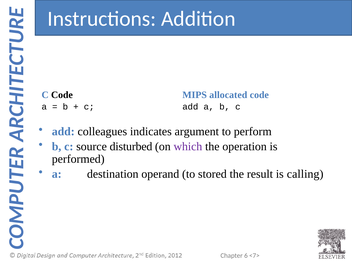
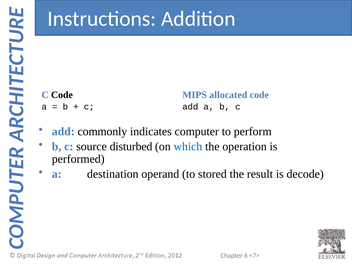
colleagues: colleagues -> commonly
argument: argument -> computer
which colour: purple -> blue
calling: calling -> decode
